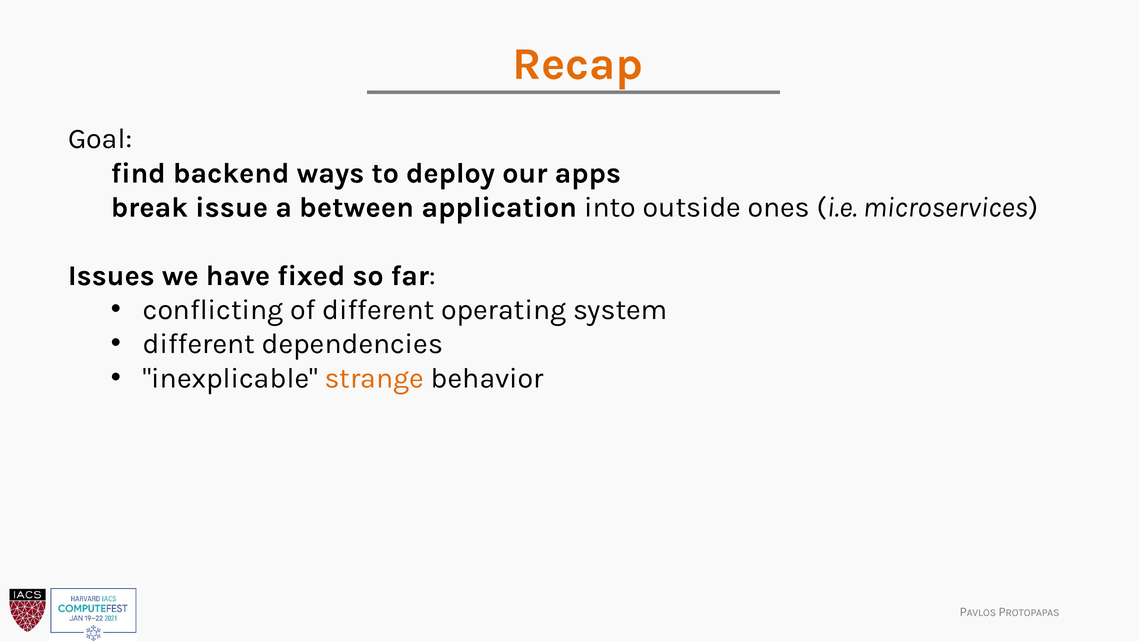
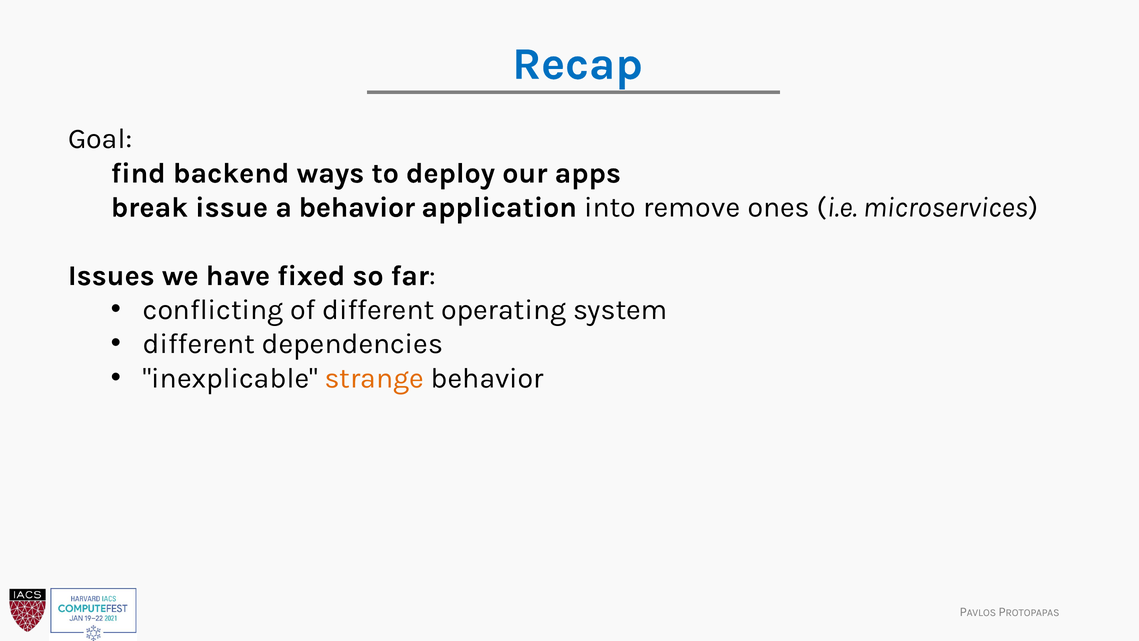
Recap colour: orange -> blue
a between: between -> behavior
outside: outside -> remove
